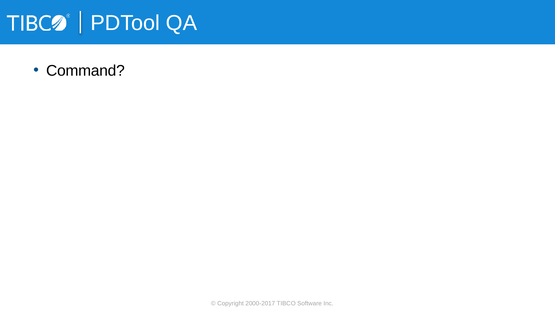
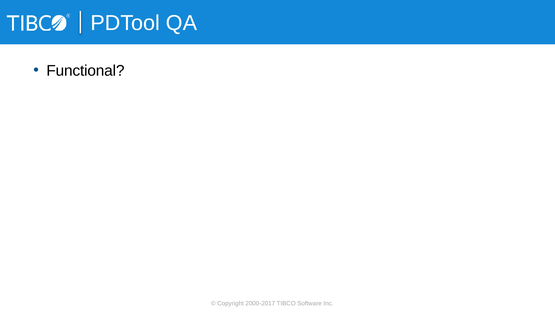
Command: Command -> Functional
